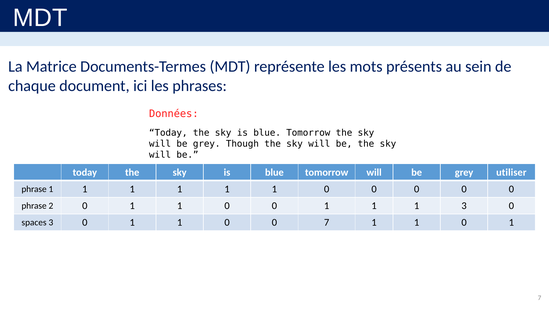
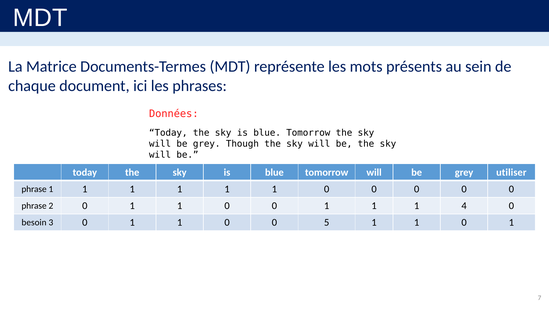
1 3: 3 -> 4
spaces: spaces -> besoin
0 7: 7 -> 5
